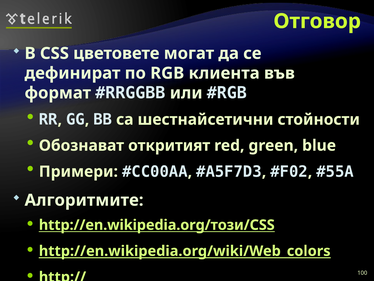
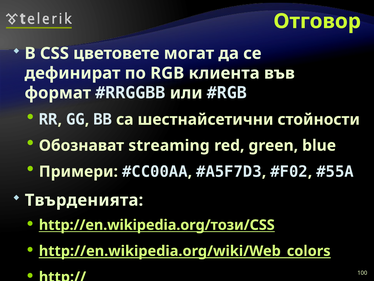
откритият: откритият -> streaming
Алгоритмите: Алгоритмите -> Твърденията
